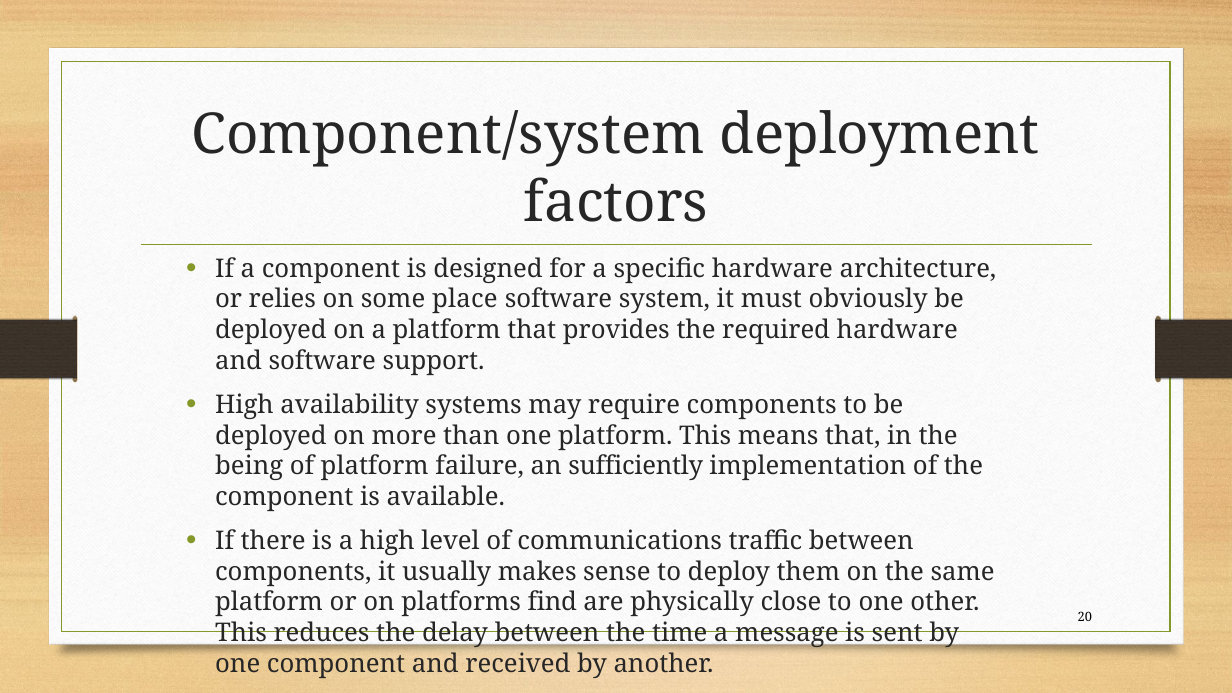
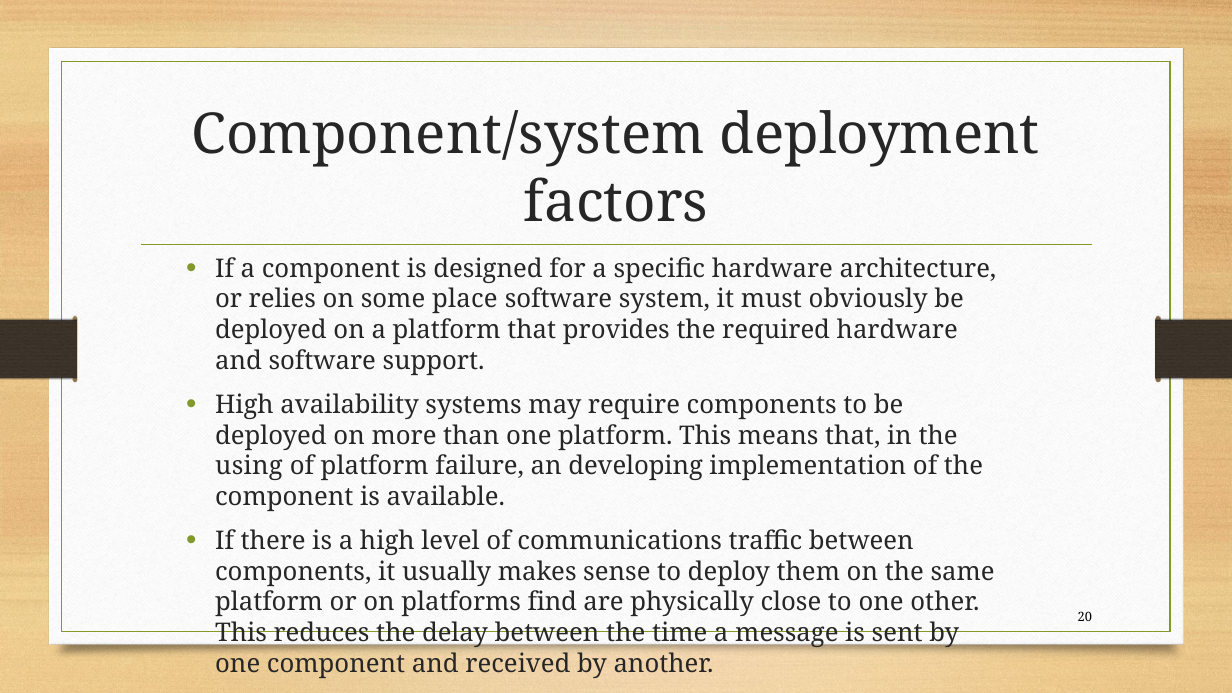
being: being -> using
sufficiently: sufficiently -> developing
